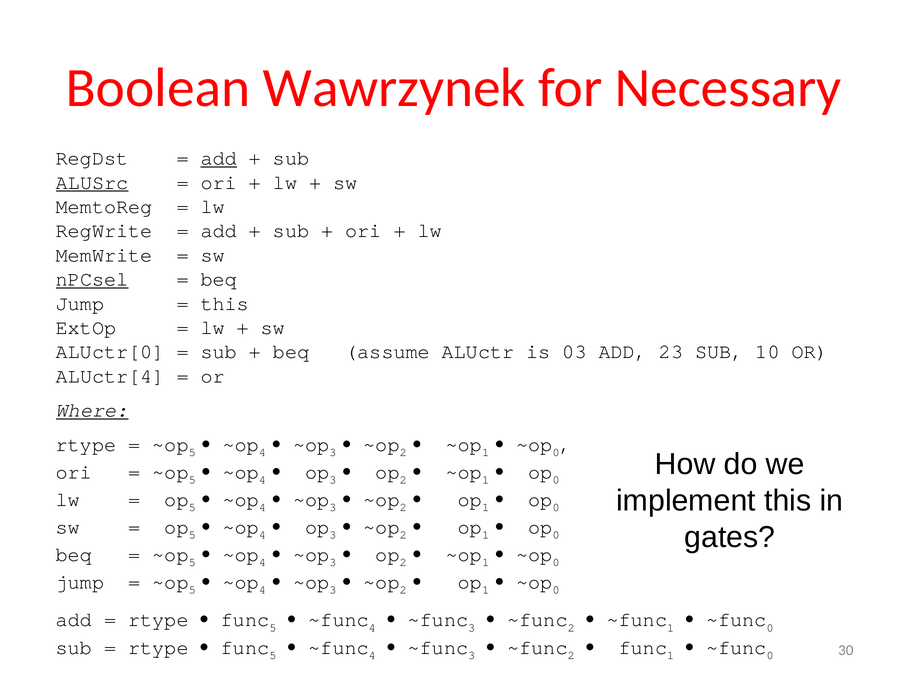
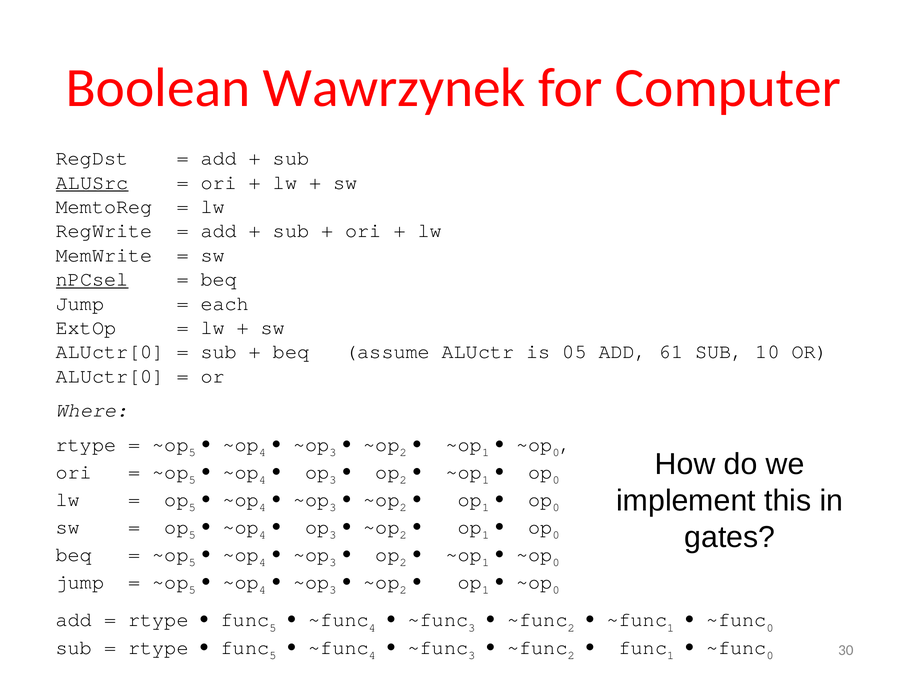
Necessary: Necessary -> Computer
add at (219, 158) underline: present -> none
this at (225, 303): this -> each
03: 03 -> 05
23: 23 -> 61
ALUctr[4 at (110, 376): ALUctr[4 -> ALUctr[0
Where underline: present -> none
